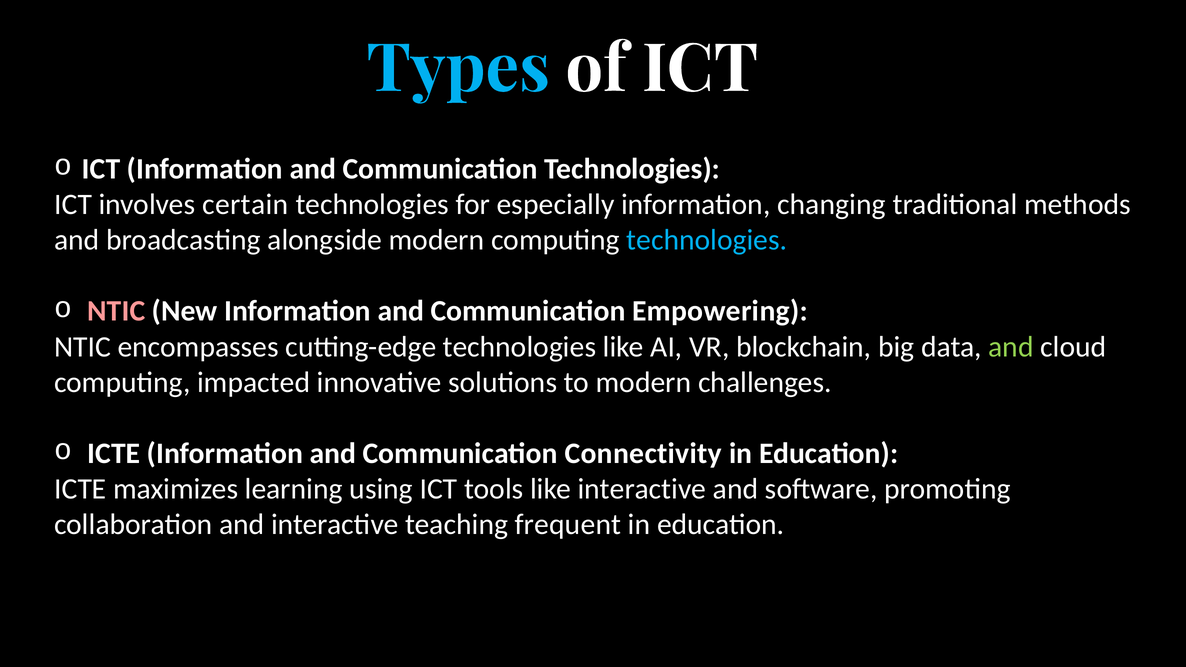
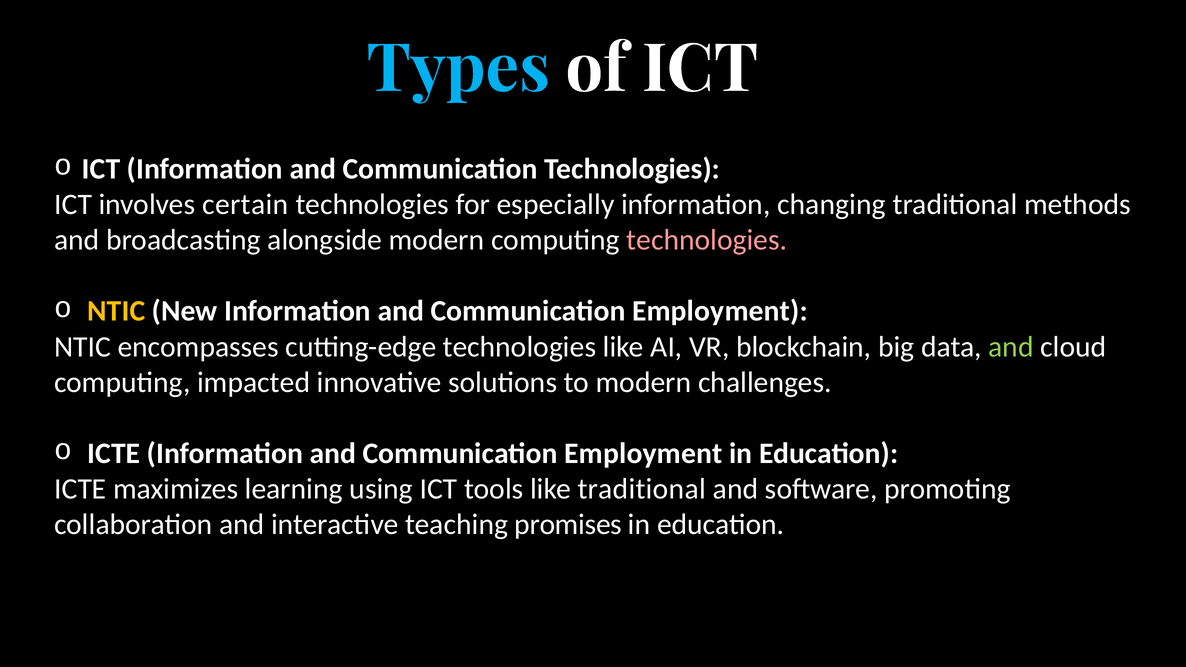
technologies at (707, 240) colour: light blue -> pink
NTIC at (116, 311) colour: pink -> yellow
Empowering at (720, 311): Empowering -> Employment
Connectivity at (643, 454): Connectivity -> Employment
like interactive: interactive -> traditional
frequent: frequent -> promises
